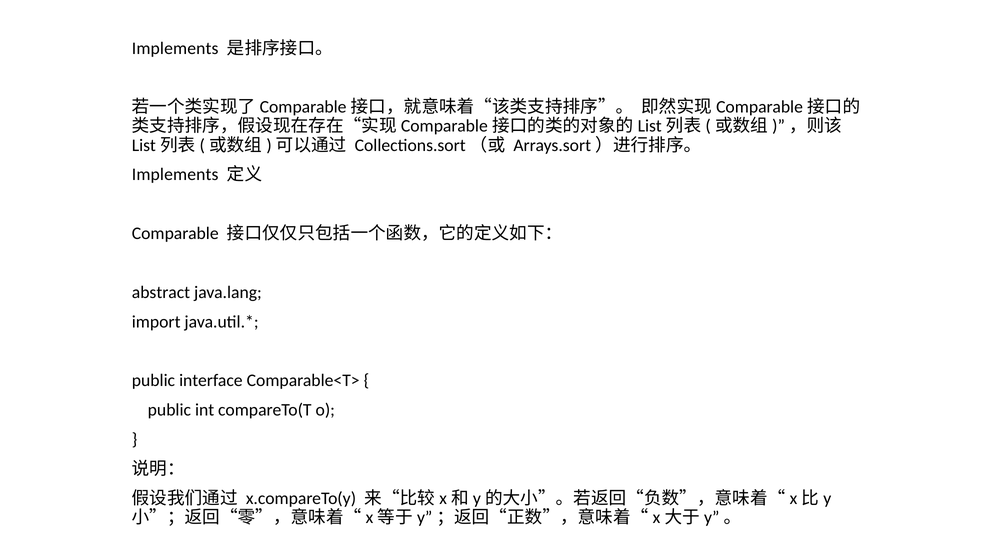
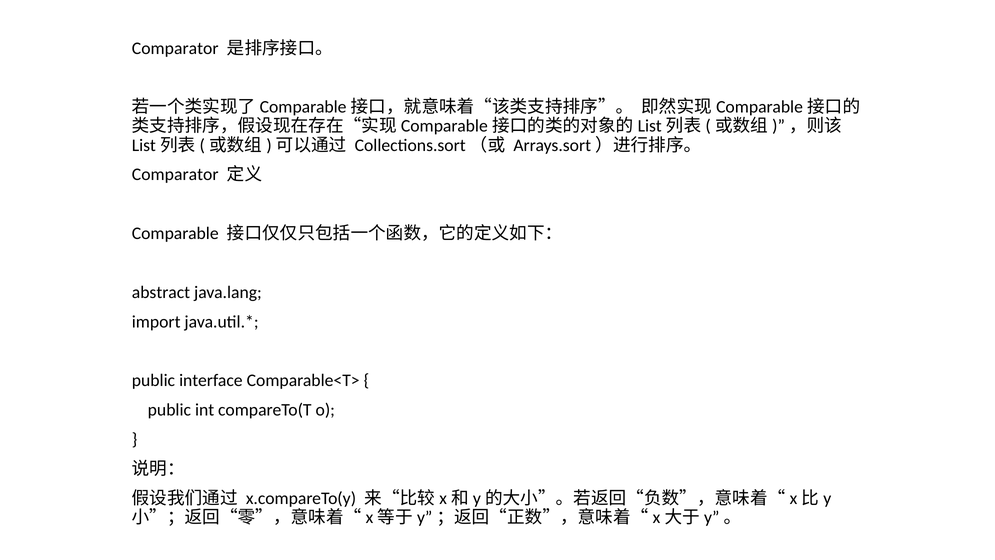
Implements at (175, 48): Implements -> Comparator
Implements at (175, 175): Implements -> Comparator
